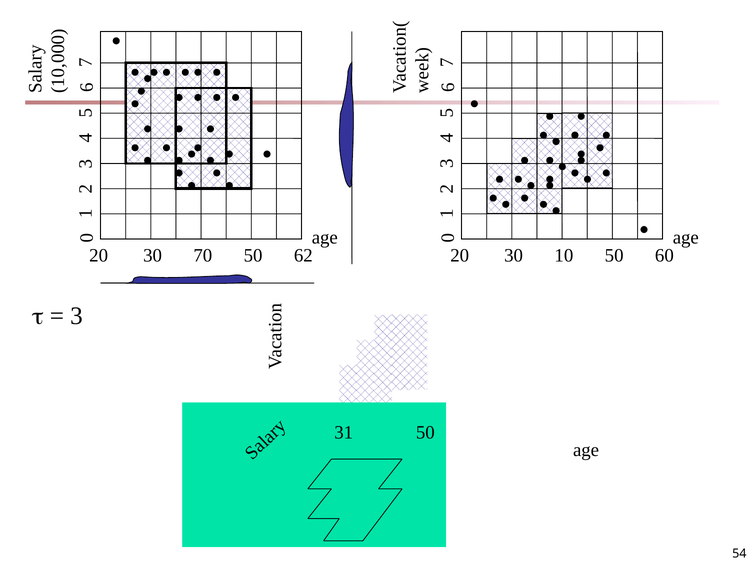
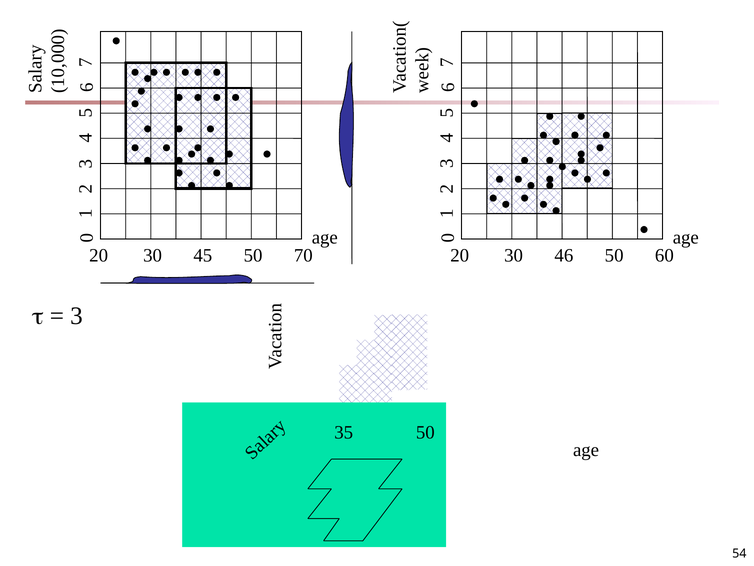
70: 70 -> 45
62: 62 -> 70
10: 10 -> 46
31: 31 -> 35
